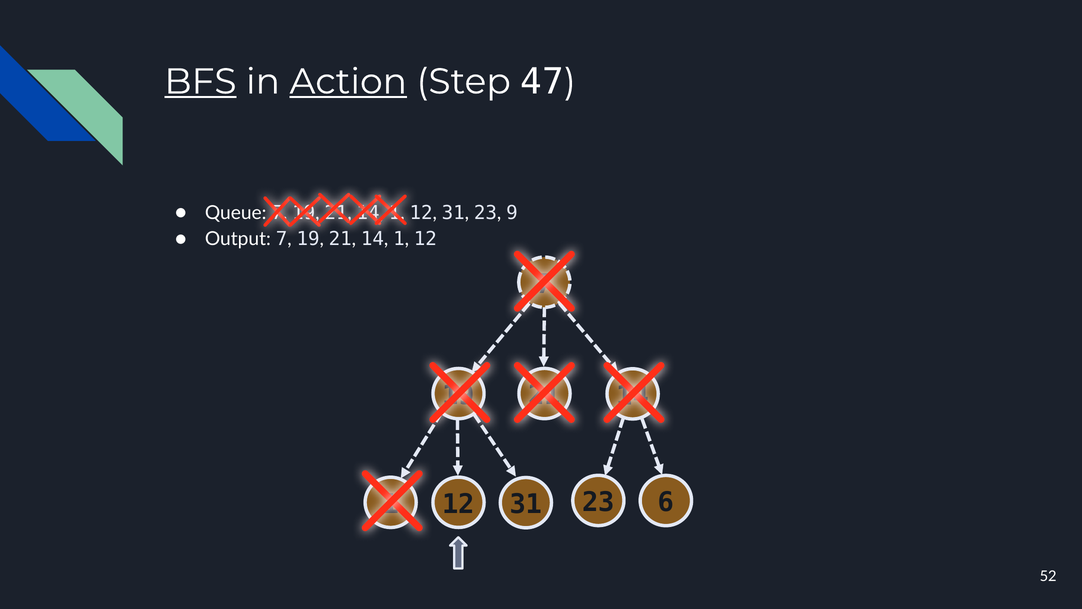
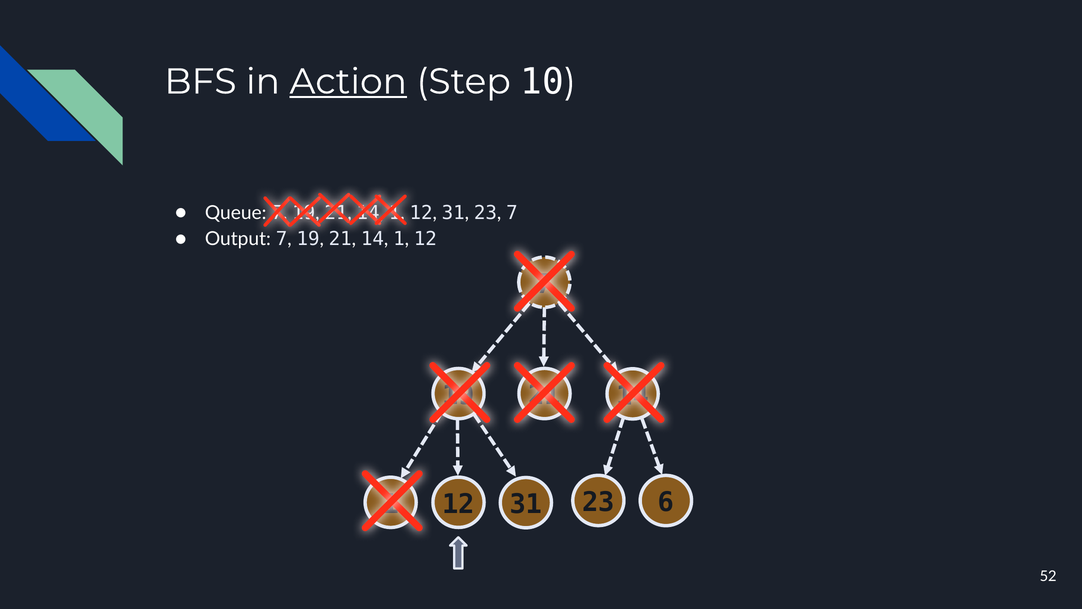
BFS underline: present -> none
47: 47 -> 10
23 9: 9 -> 7
